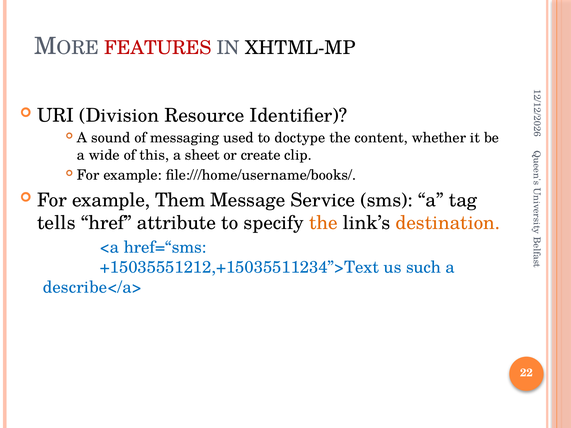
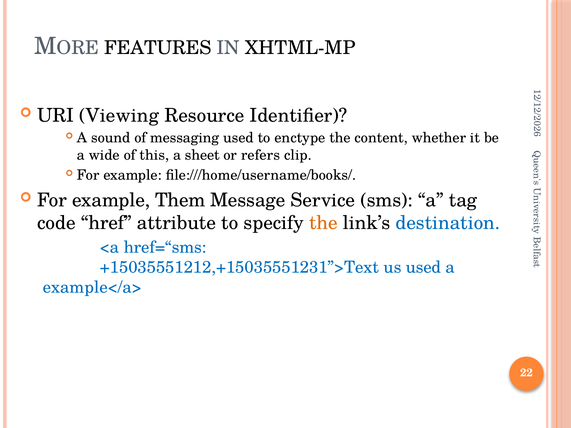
FEATURES colour: red -> black
Division: Division -> Viewing
doctype: doctype -> enctype
create: create -> refers
tells: tells -> code
destination colour: orange -> blue
+15035551212,+15035511234”>Text: +15035551212,+15035511234”>Text -> +15035551212,+15035551231”>Text
us such: such -> used
describe</a>: describe</a> -> example</a>
